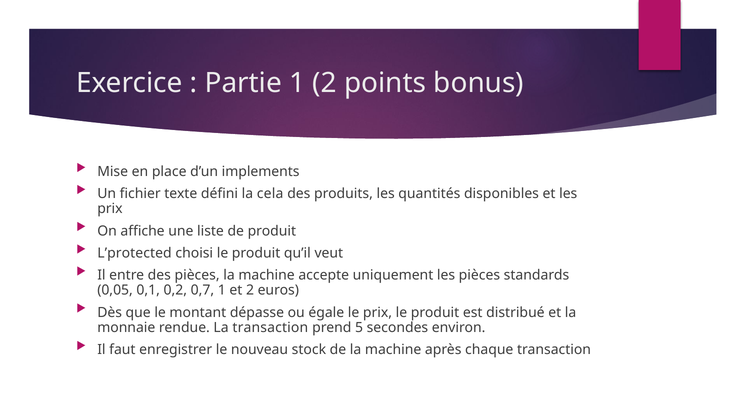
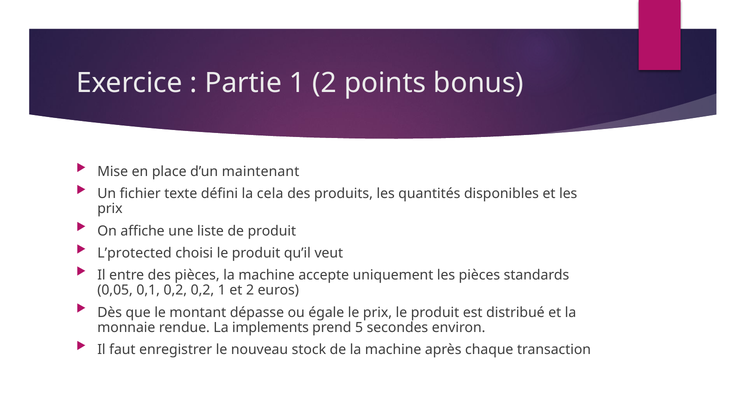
implements: implements -> maintenant
0,2 0,7: 0,7 -> 0,2
La transaction: transaction -> implements
